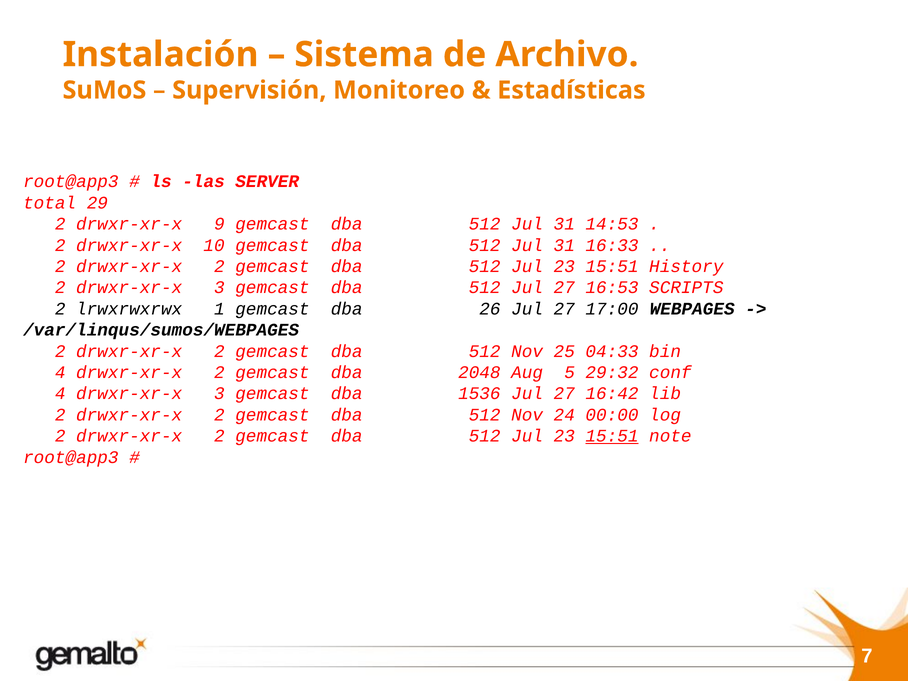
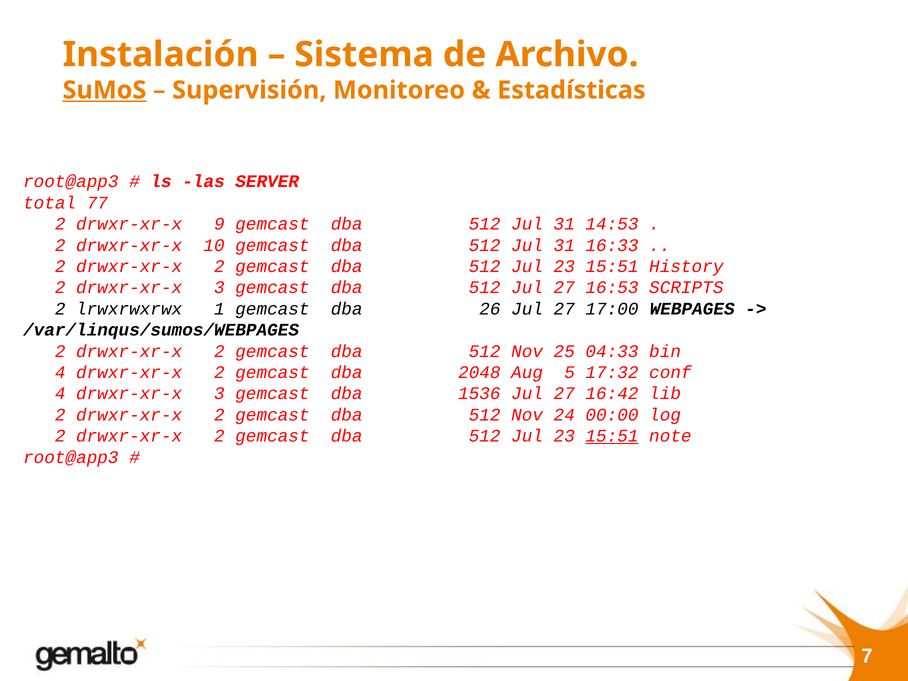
SuMoS underline: none -> present
29: 29 -> 77
29:32: 29:32 -> 17:32
